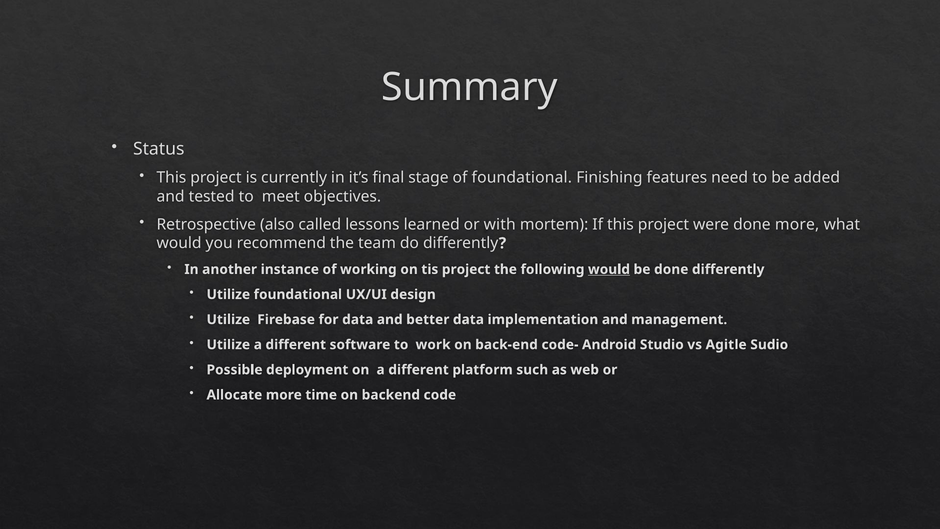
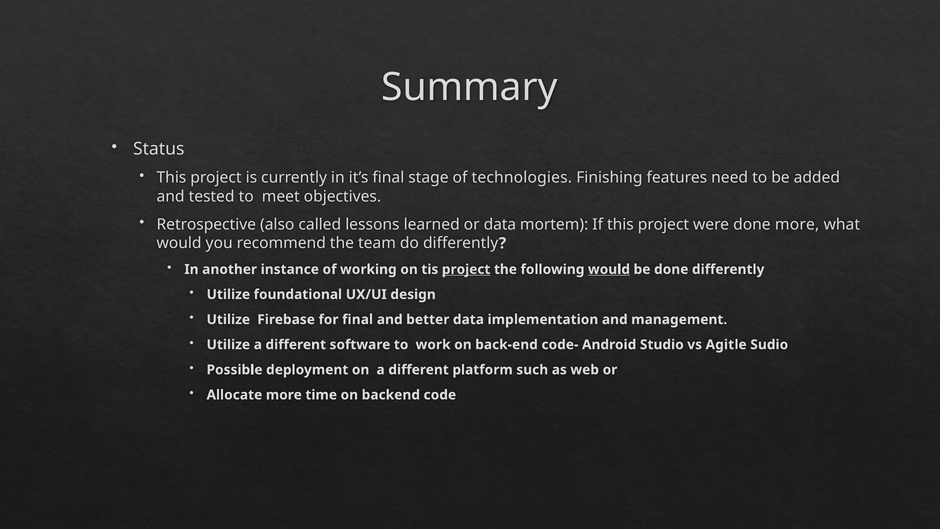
of foundational: foundational -> technologies
or with: with -> data
project at (466, 269) underline: none -> present
for data: data -> final
